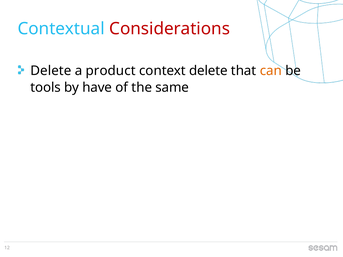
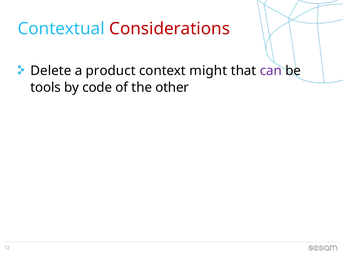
context delete: delete -> might
can colour: orange -> purple
have: have -> code
same: same -> other
